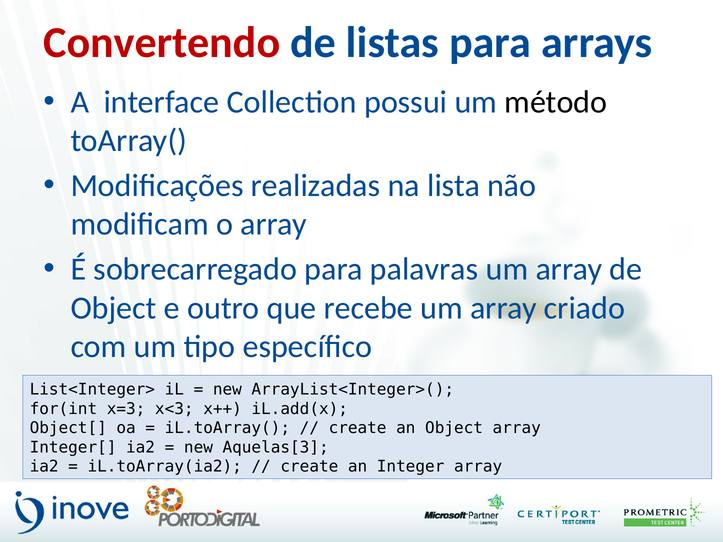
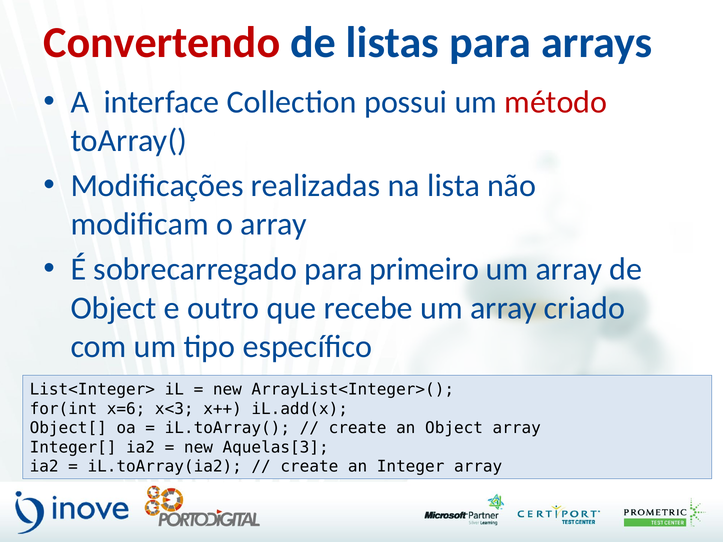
método colour: black -> red
palavras: palavras -> primeiro
x=3: x=3 -> x=6
